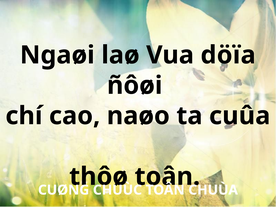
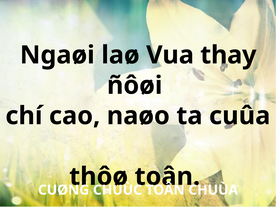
döïa: döïa -> thay
